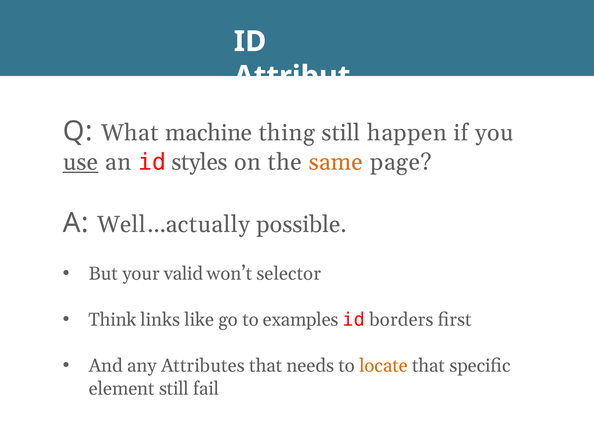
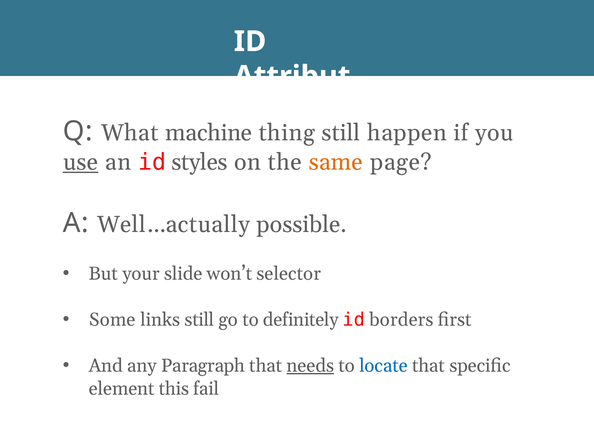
valid: valid -> slide
Think: Think -> Some
links like: like -> still
examples: examples -> definitely
Attributes: Attributes -> Paragraph
needs underline: none -> present
locate colour: orange -> blue
element still: still -> this
